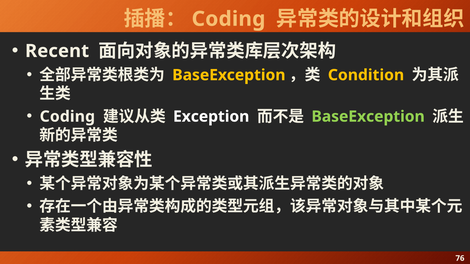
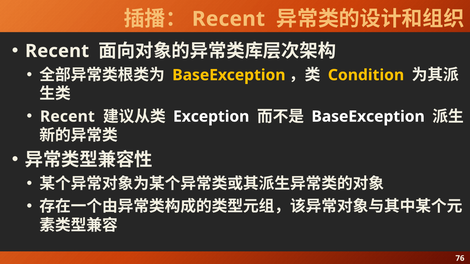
Coding at (229, 19): Coding -> Recent
Coding at (67, 117): Coding -> Recent
BaseException at (368, 117) colour: light green -> white
